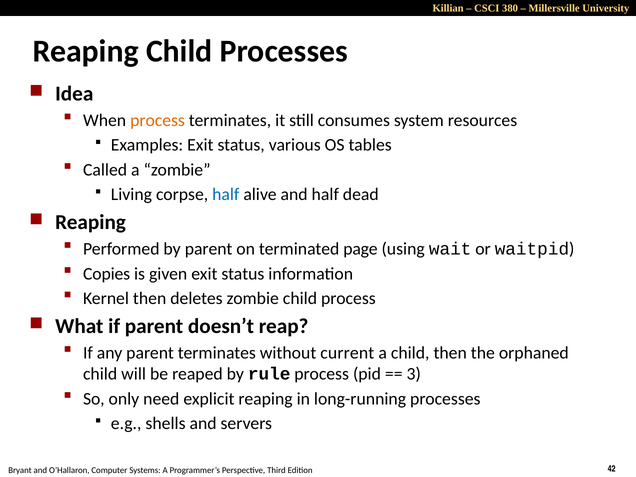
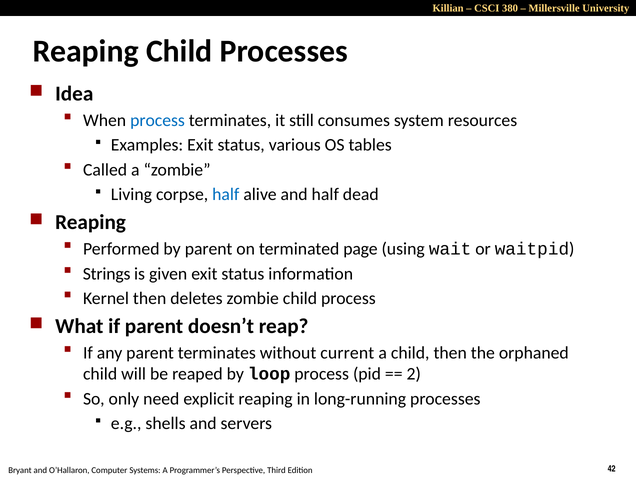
process at (157, 120) colour: orange -> blue
Copies: Copies -> Strings
rule: rule -> loop
3: 3 -> 2
